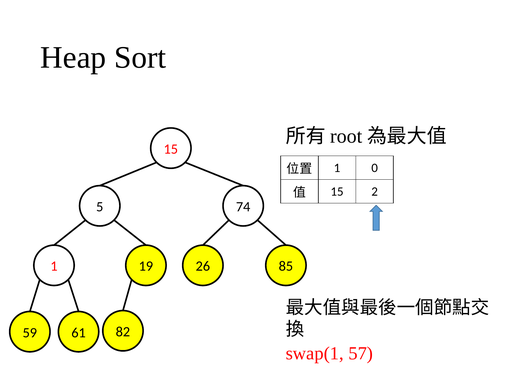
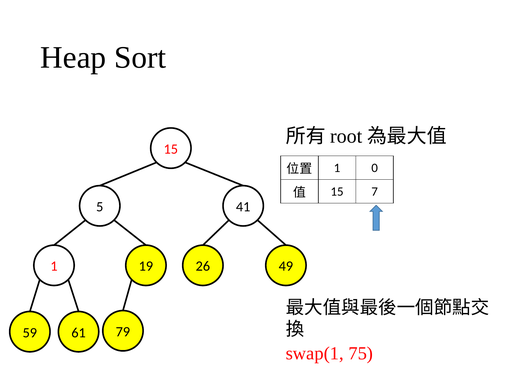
2: 2 -> 7
74: 74 -> 41
85: 85 -> 49
82: 82 -> 79
57: 57 -> 75
